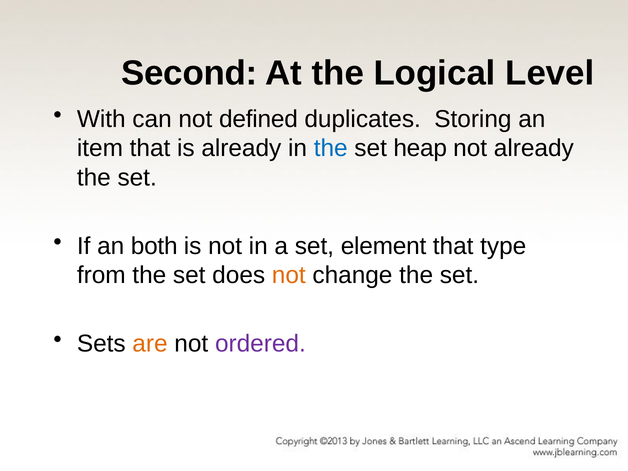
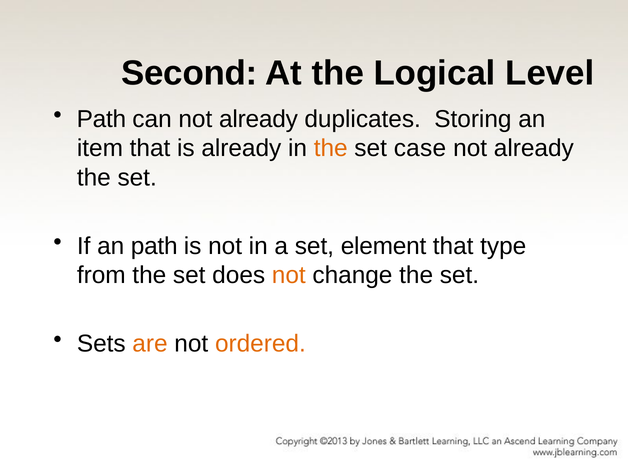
With at (101, 119): With -> Path
can not defined: defined -> already
the at (331, 148) colour: blue -> orange
heap: heap -> case
an both: both -> path
ordered colour: purple -> orange
